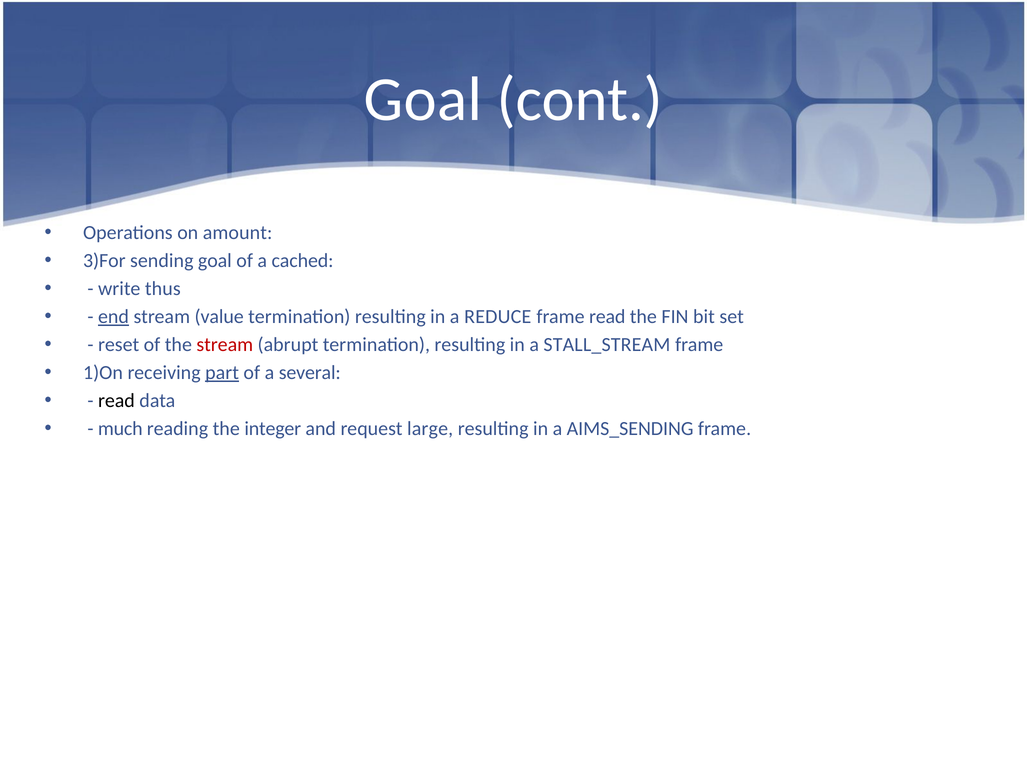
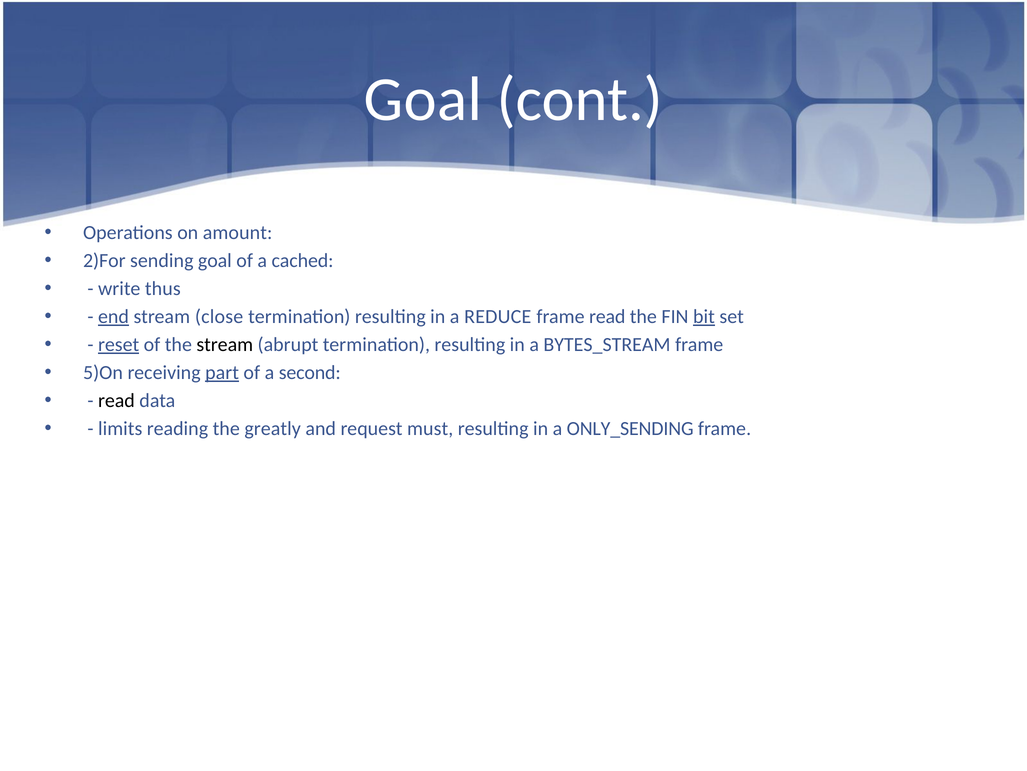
3)For: 3)For -> 2)For
value: value -> close
bit underline: none -> present
reset underline: none -> present
stream at (225, 344) colour: red -> black
STALL_STREAM: STALL_STREAM -> BYTES_STREAM
1)On: 1)On -> 5)On
several: several -> second
much: much -> limits
integer: integer -> greatly
large: large -> must
AIMS_SENDING: AIMS_SENDING -> ONLY_SENDING
